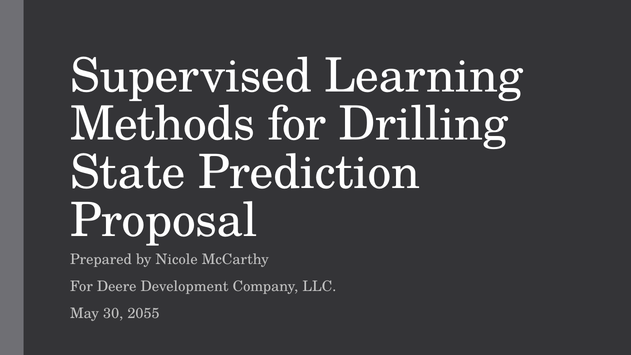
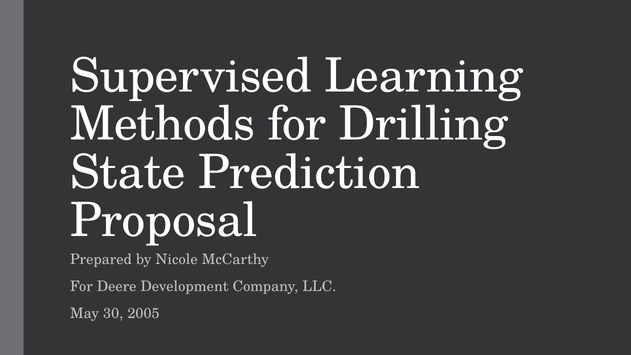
2055: 2055 -> 2005
